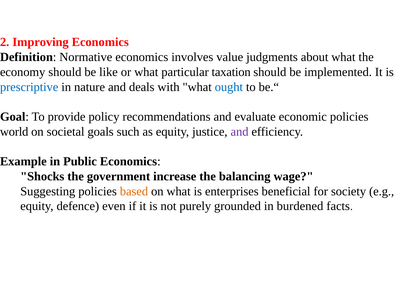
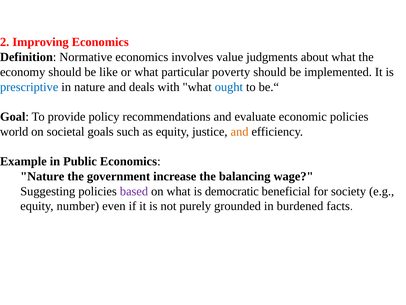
taxation: taxation -> poverty
and at (240, 131) colour: purple -> orange
Shocks at (42, 176): Shocks -> Nature
based colour: orange -> purple
enterprises: enterprises -> democratic
defence: defence -> number
